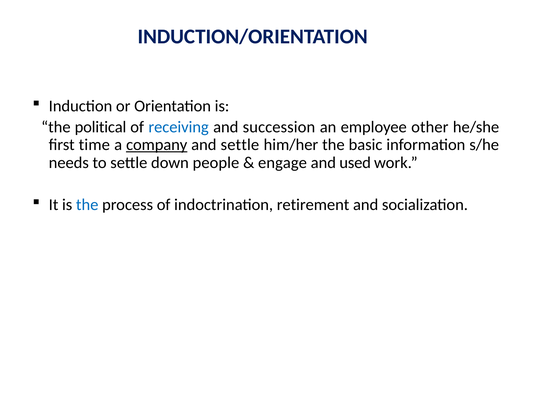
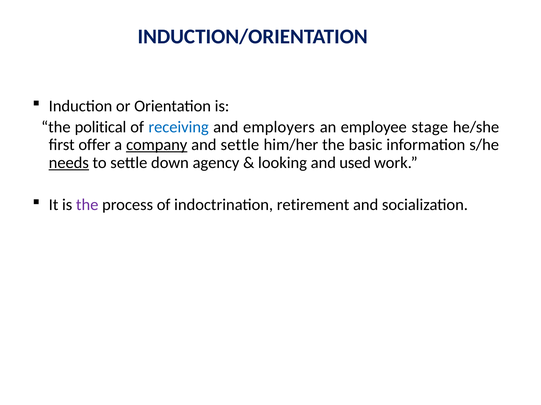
succession: succession -> employers
other: other -> stage
time: time -> offer
needs underline: none -> present
people: people -> agency
engage: engage -> looking
the at (87, 205) colour: blue -> purple
